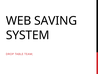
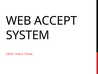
SAVING: SAVING -> ACCEPT
